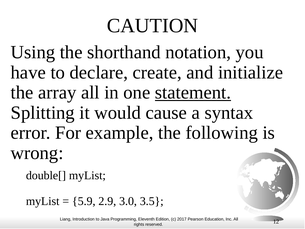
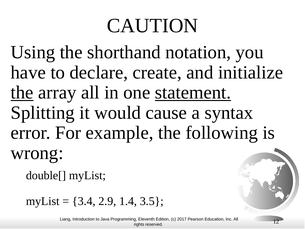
the at (22, 92) underline: none -> present
5.9: 5.9 -> 3.4
3.0: 3.0 -> 1.4
